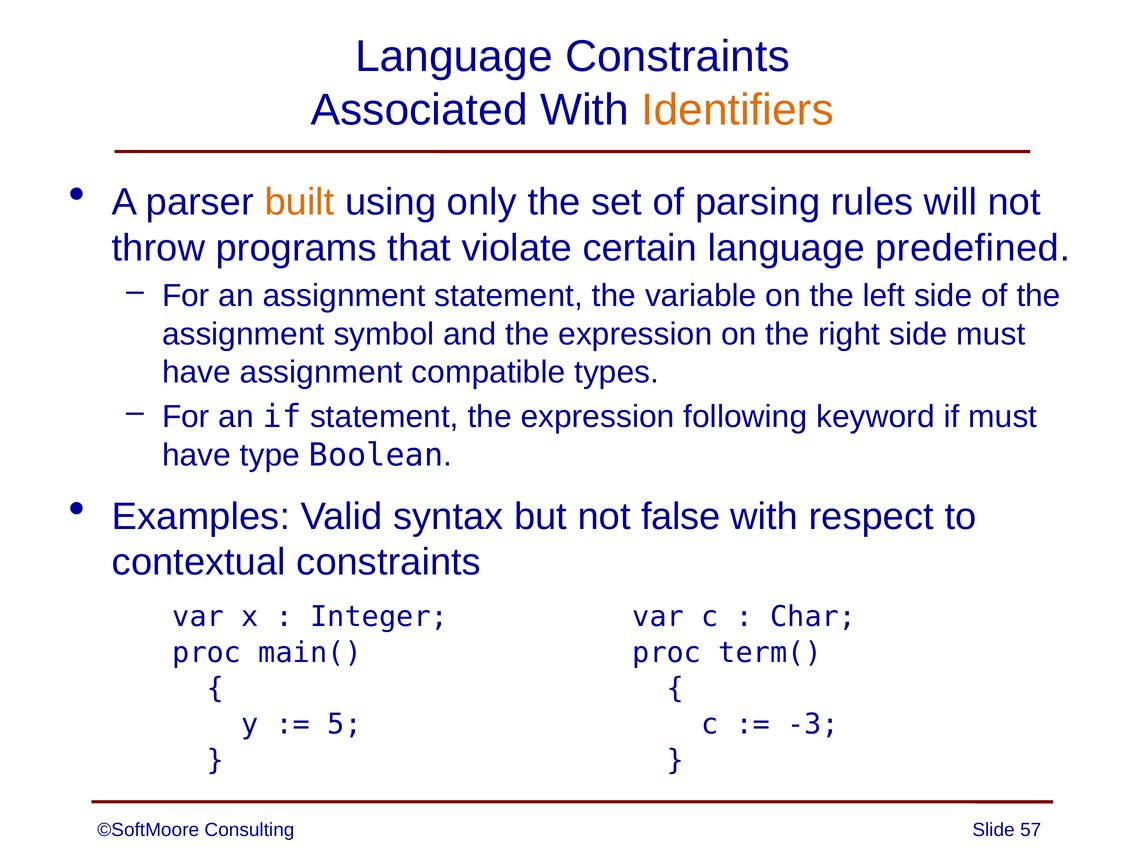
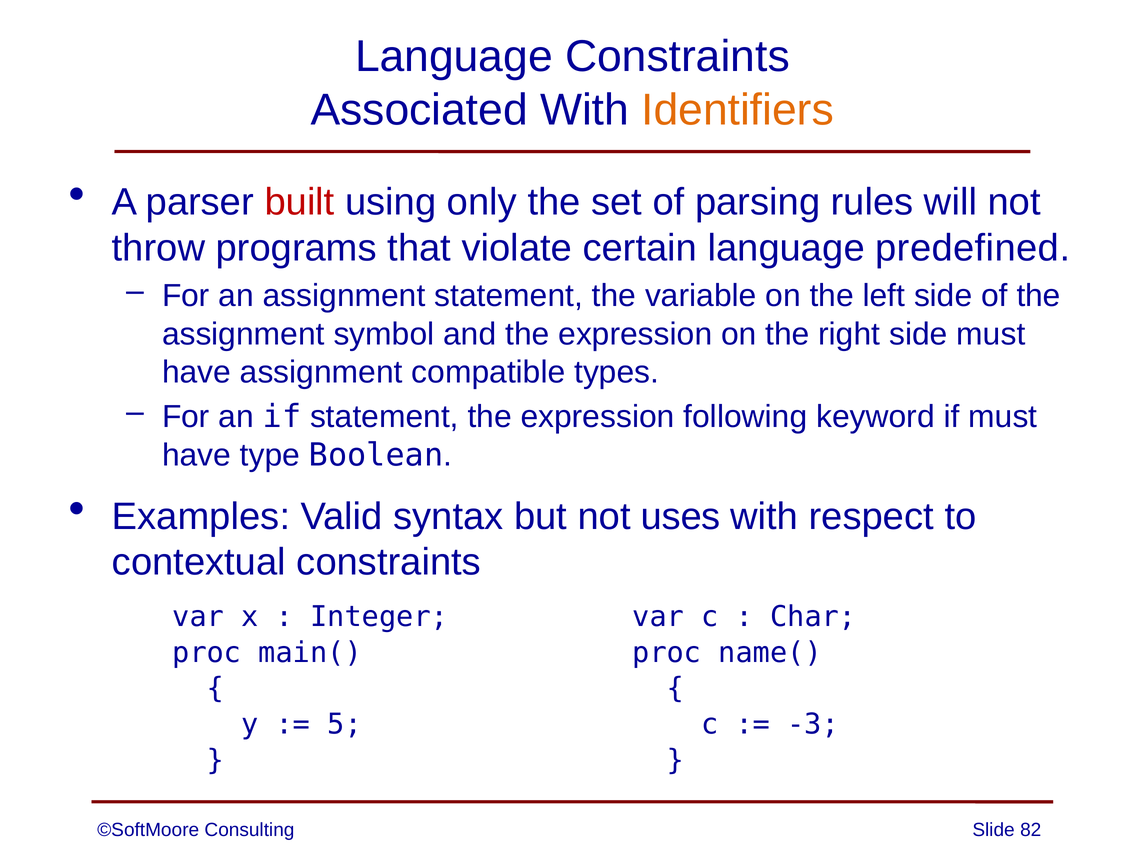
built colour: orange -> red
false: false -> uses
term(: term( -> name(
57: 57 -> 82
